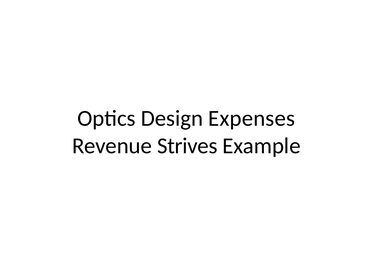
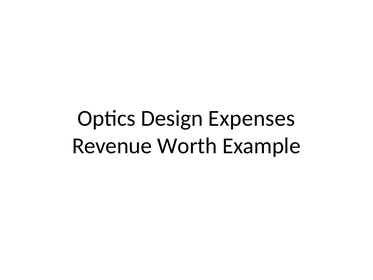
Strives: Strives -> Worth
